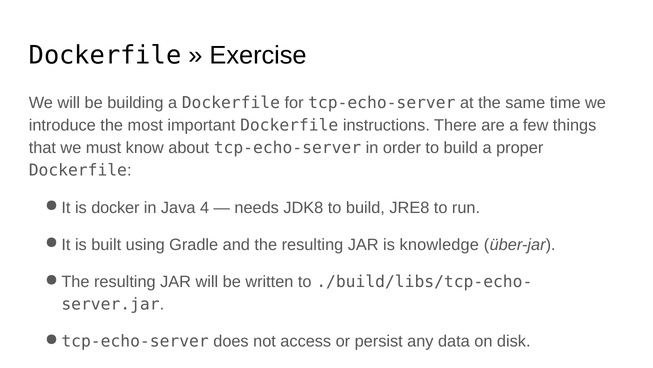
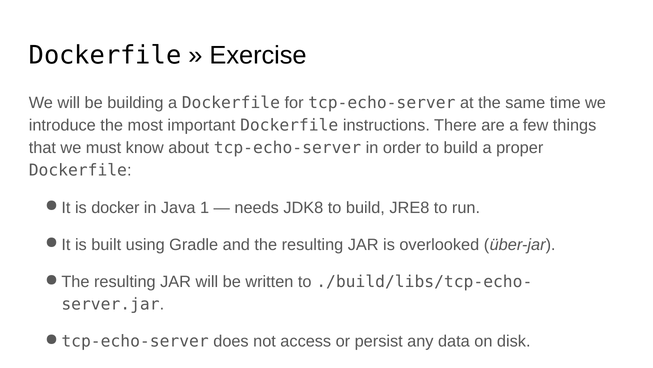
4: 4 -> 1
knowledge: knowledge -> overlooked
